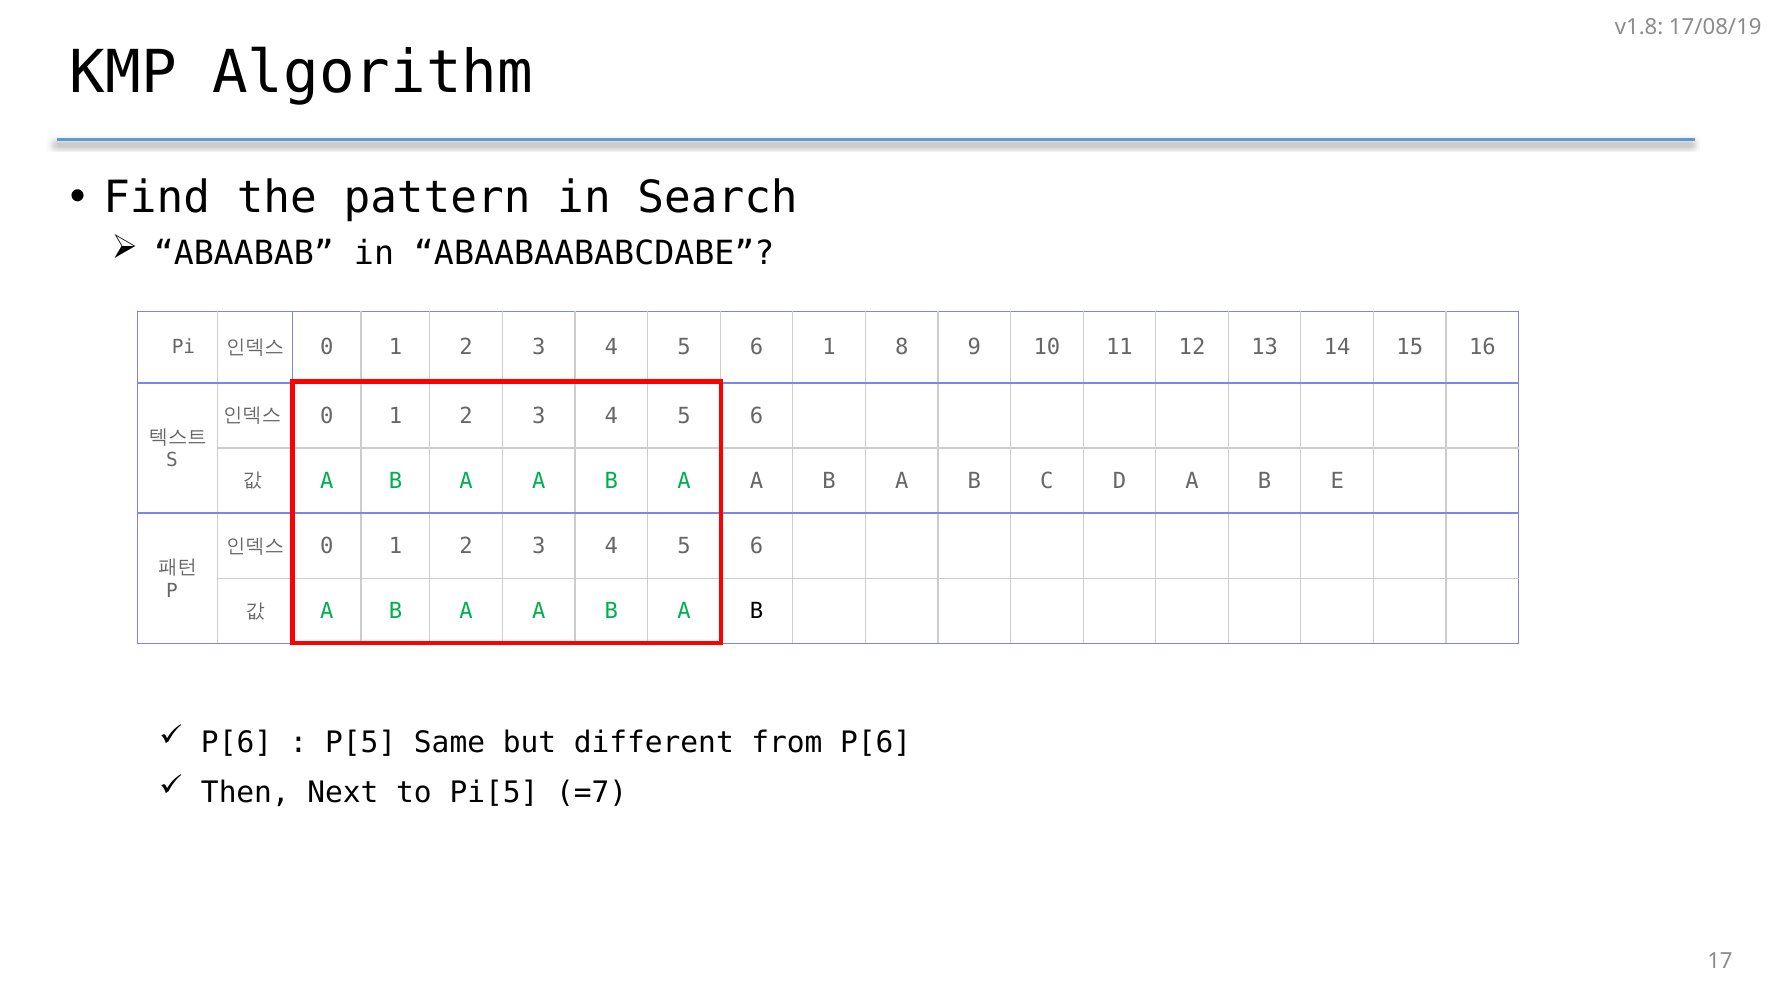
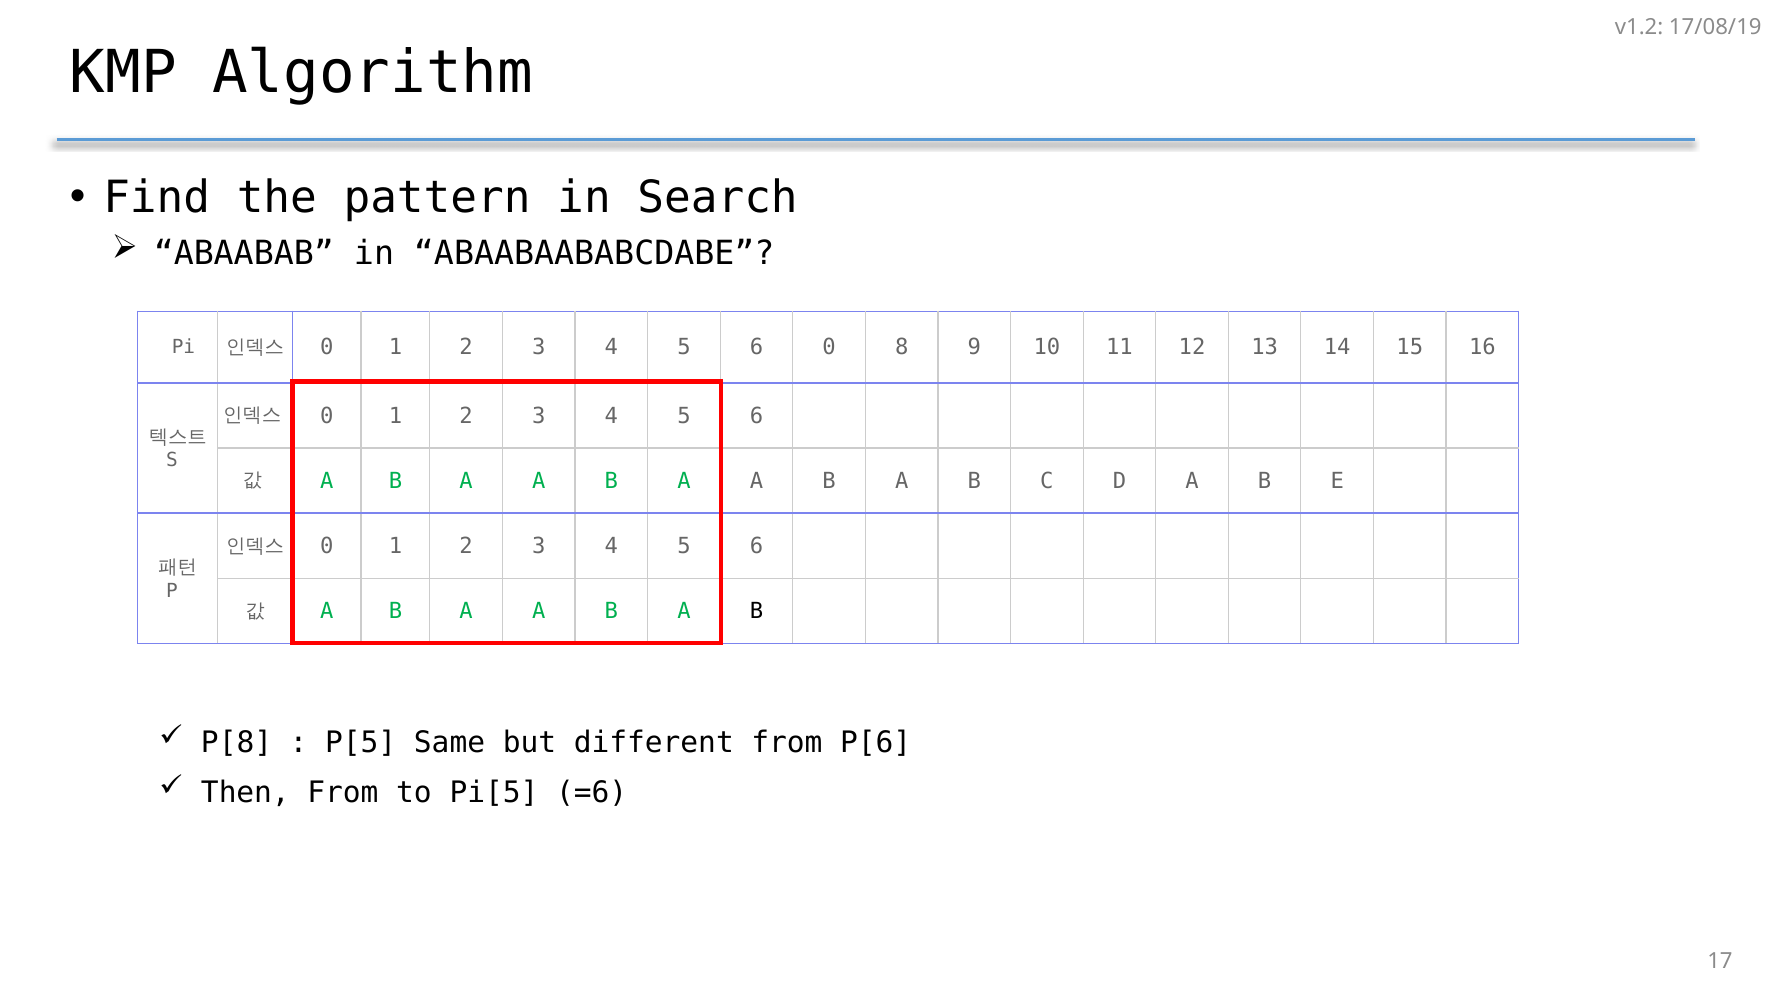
v1.8: v1.8 -> v1.2
6 1: 1 -> 0
P[6 at (237, 742): P[6 -> P[8
Then Next: Next -> From
=7: =7 -> =6
